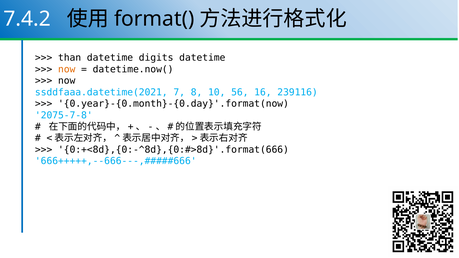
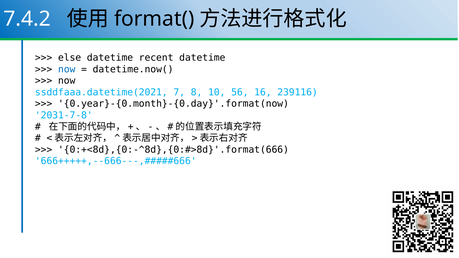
than: than -> else
digits: digits -> recent
now at (67, 69) colour: orange -> blue
2075-7-8: 2075-7-8 -> 2031-7-8
